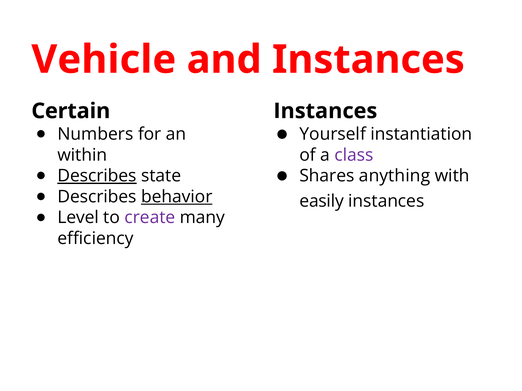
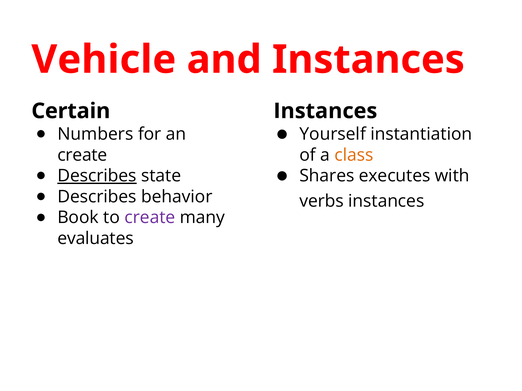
within at (82, 155): within -> create
class colour: purple -> orange
anything: anything -> executes
behavior underline: present -> none
easily: easily -> verbs
Level: Level -> Book
efficiency: efficiency -> evaluates
